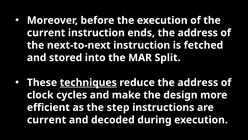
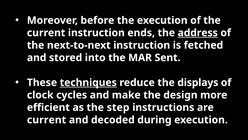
address at (198, 33) underline: none -> present
Split: Split -> Sent
reduce the address: address -> displays
